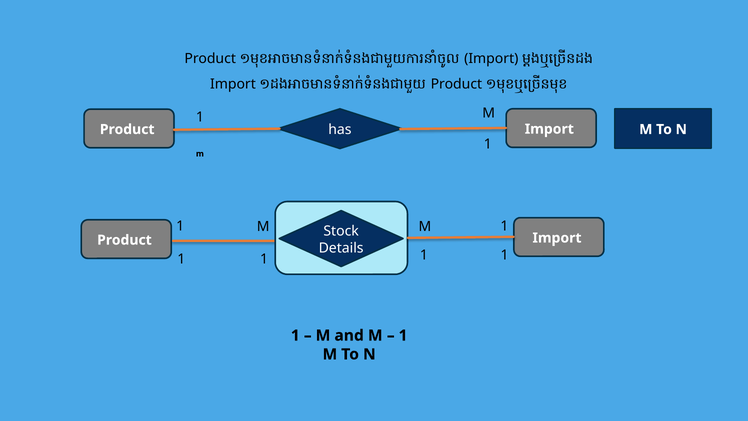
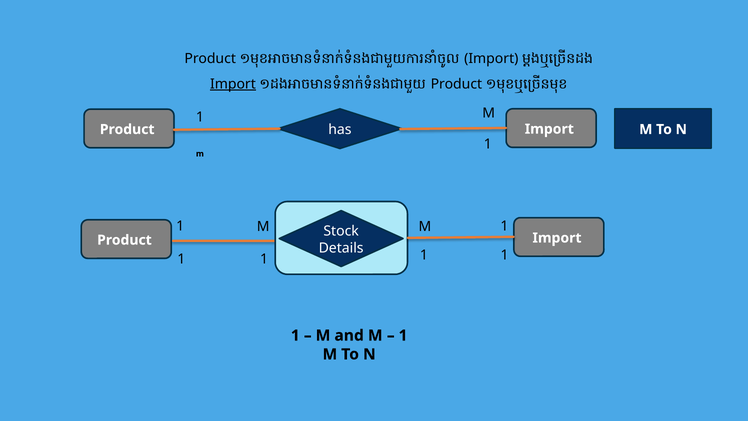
Import at (233, 84) underline: none -> present
